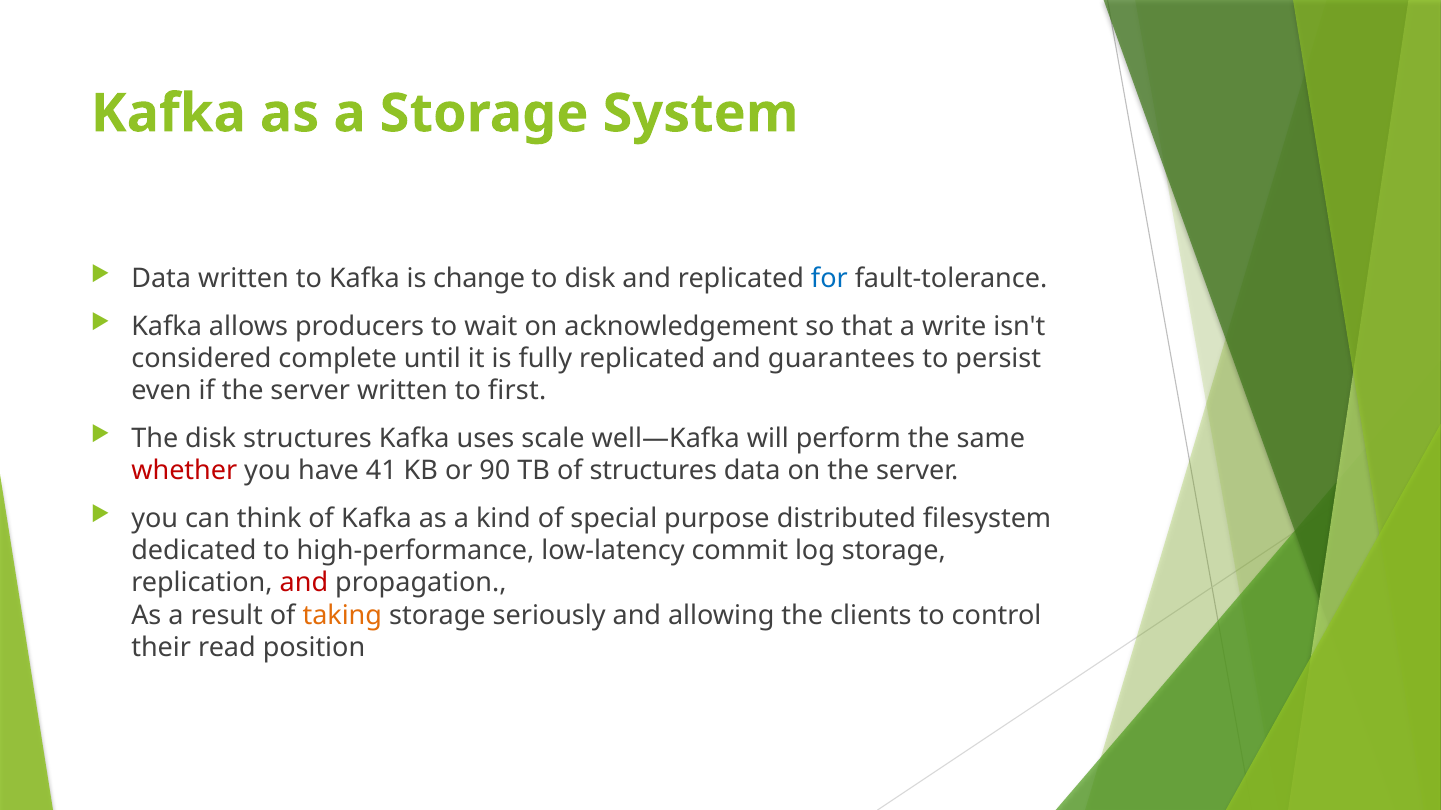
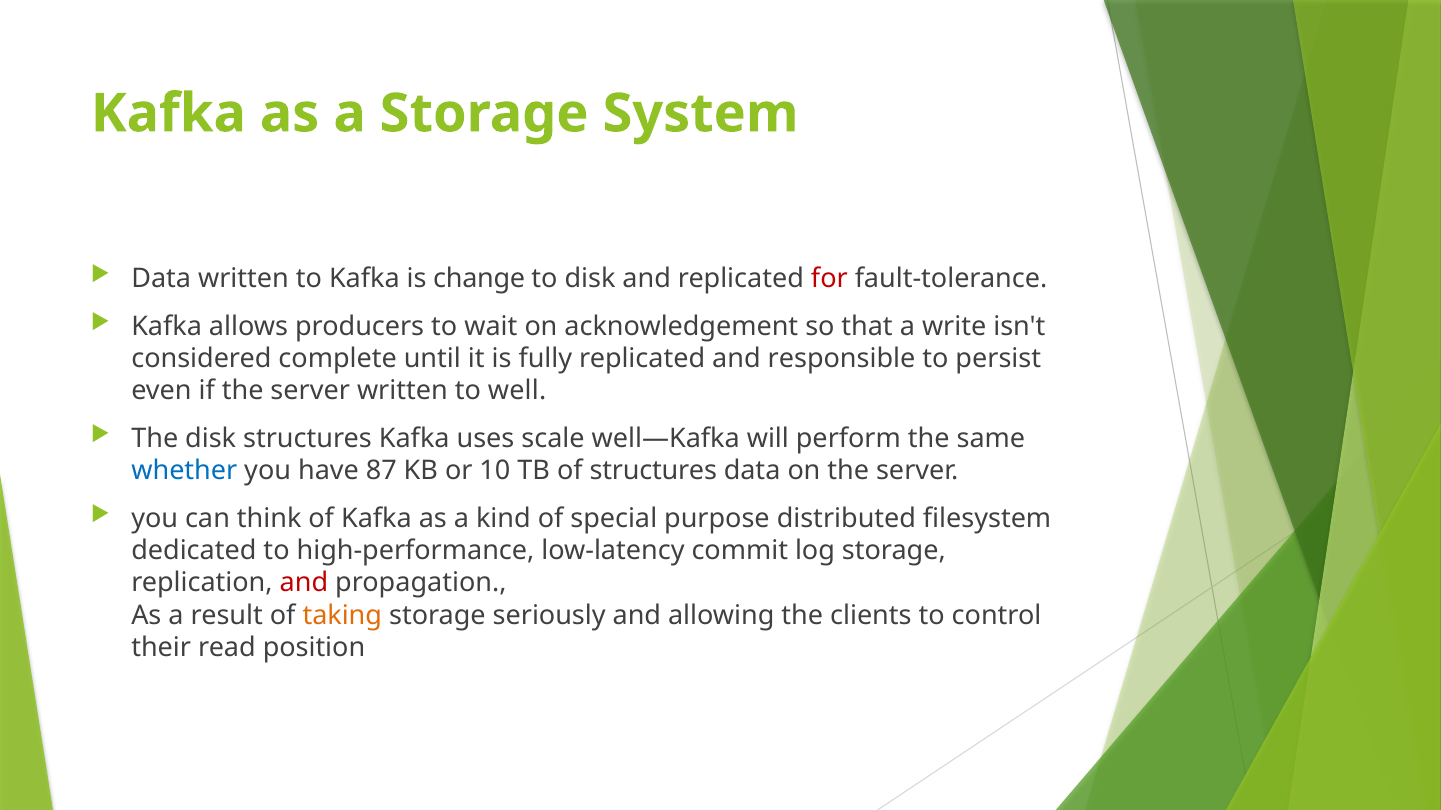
for colour: blue -> red
guarantees: guarantees -> responsible
first: first -> well
whether colour: red -> blue
41: 41 -> 87
90: 90 -> 10
